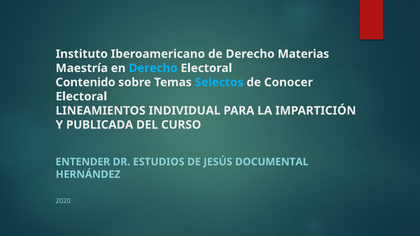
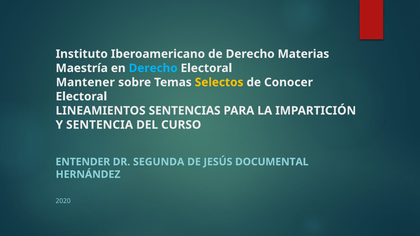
Contenido: Contenido -> Mantener
Selectos colour: light blue -> yellow
INDIVIDUAL: INDIVIDUAL -> SENTENCIAS
PUBLICADA: PUBLICADA -> SENTENCIA
ESTUDIOS: ESTUDIOS -> SEGUNDA
